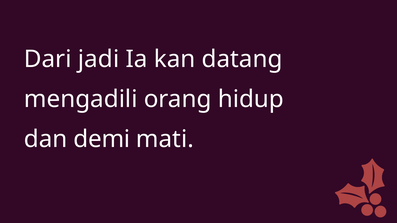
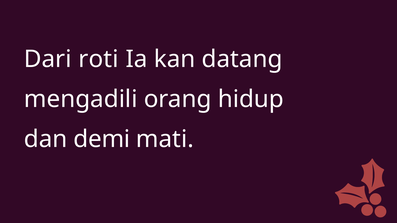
jadi: jadi -> roti
